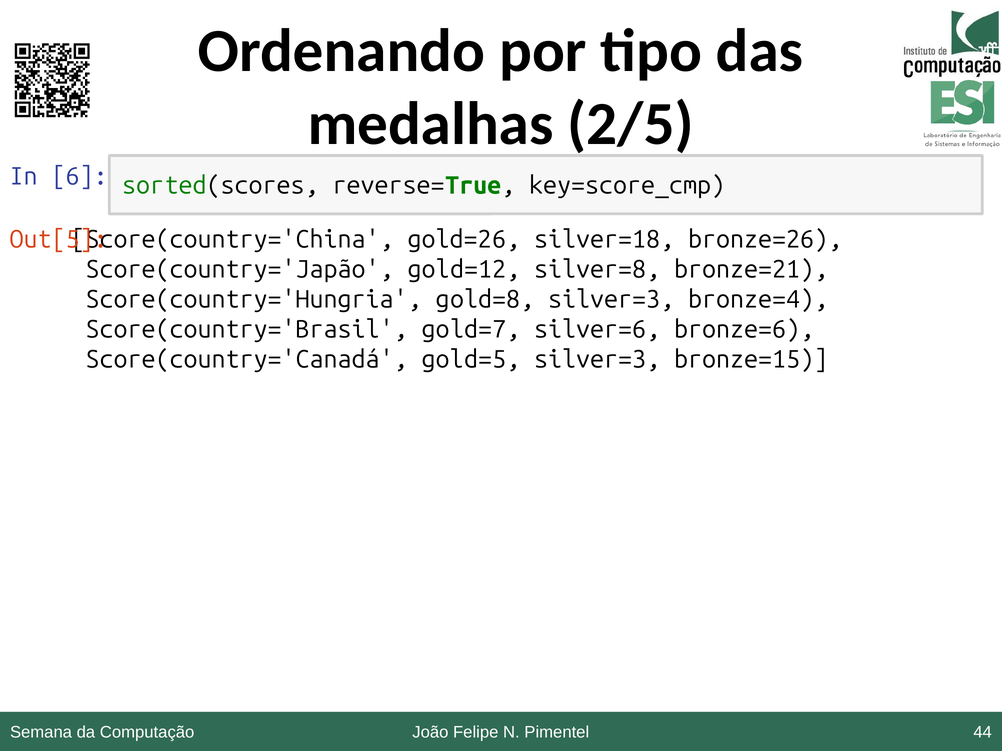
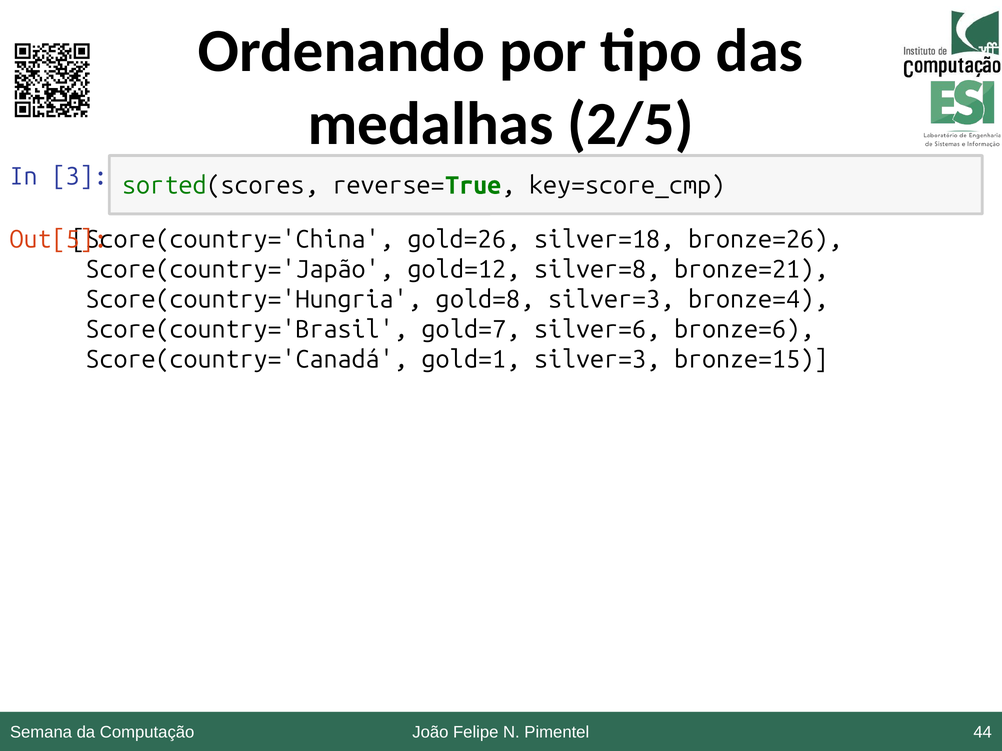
6: 6 -> 3
gold=5: gold=5 -> gold=1
